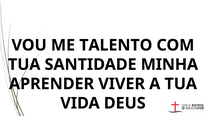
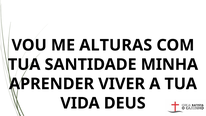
TALENTO: TALENTO -> ALTURAS
